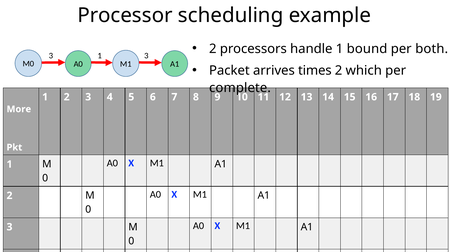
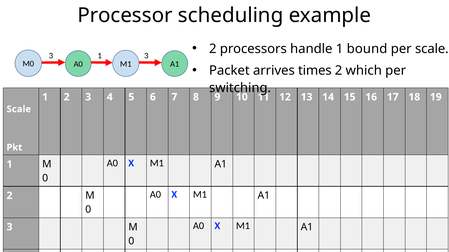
per both: both -> scale
complete: complete -> switching
More at (19, 109): More -> Scale
